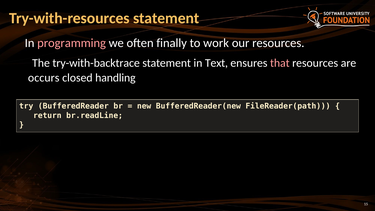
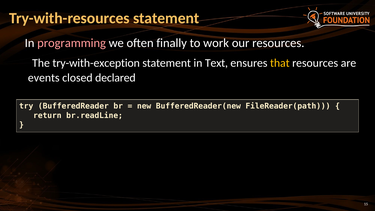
try-with-backtrace: try-with-backtrace -> try-with-exception
that colour: pink -> yellow
occurs: occurs -> events
handling: handling -> declared
